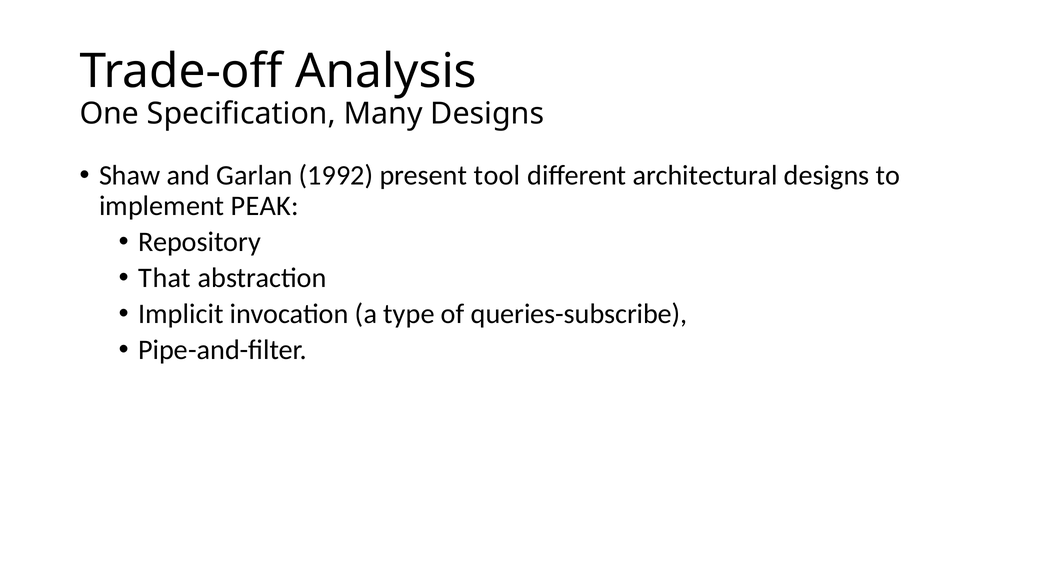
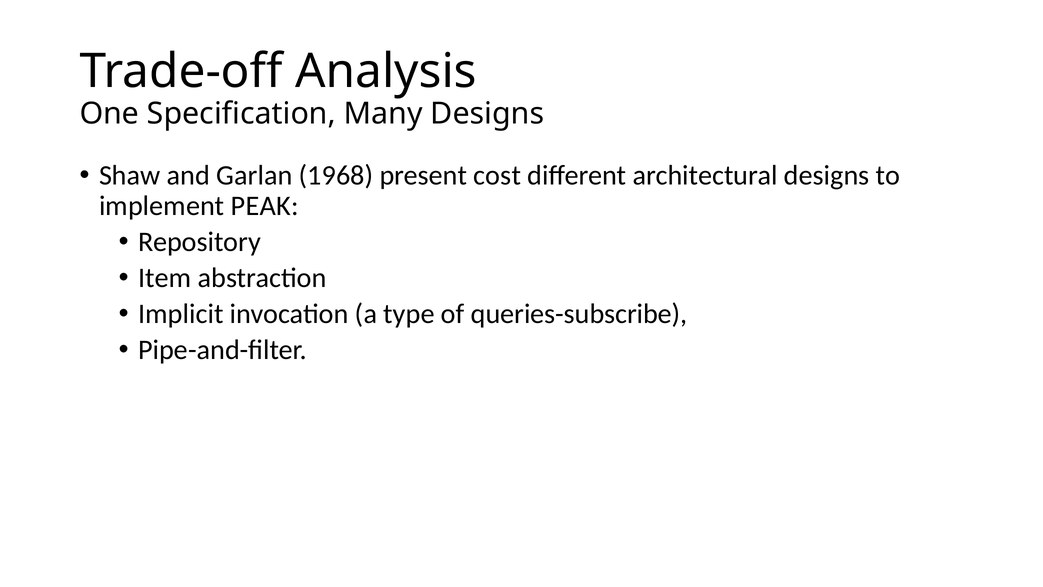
1992: 1992 -> 1968
tool: tool -> cost
That: That -> Item
